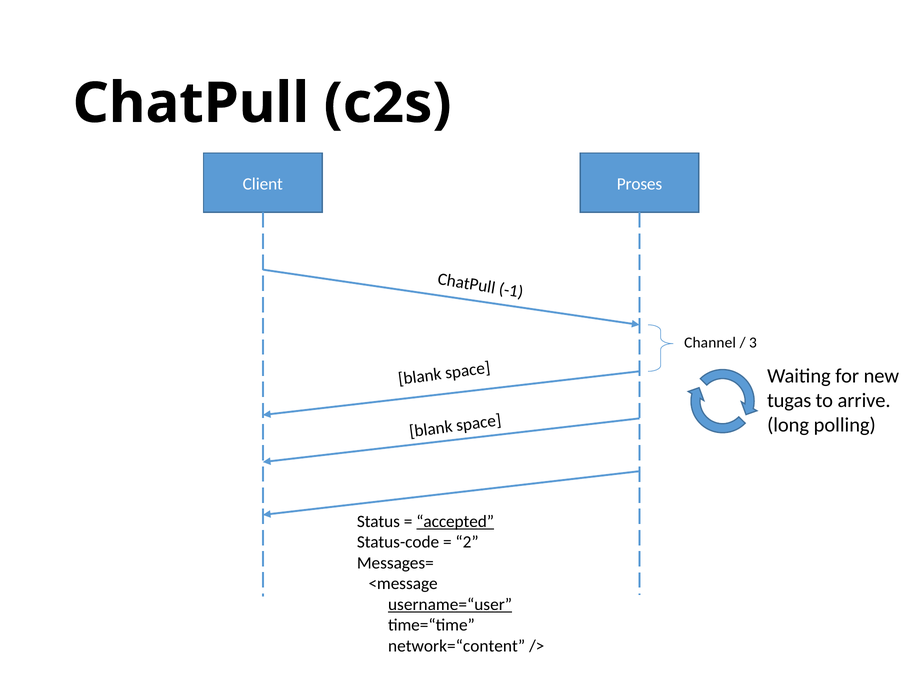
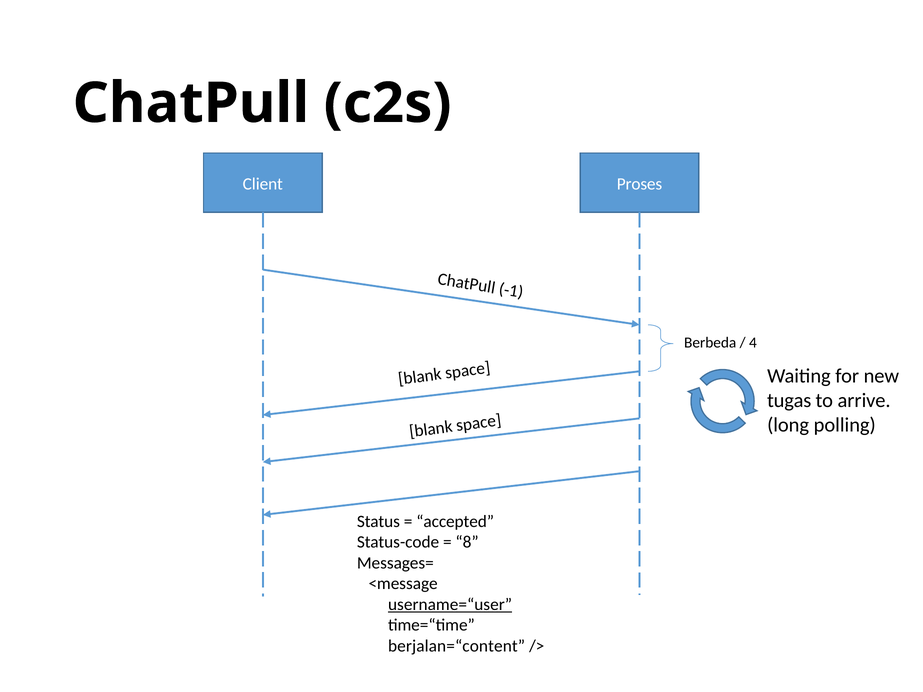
Channel: Channel -> Berbeda
3: 3 -> 4
accepted underline: present -> none
2: 2 -> 8
network=“content: network=“content -> berjalan=“content
